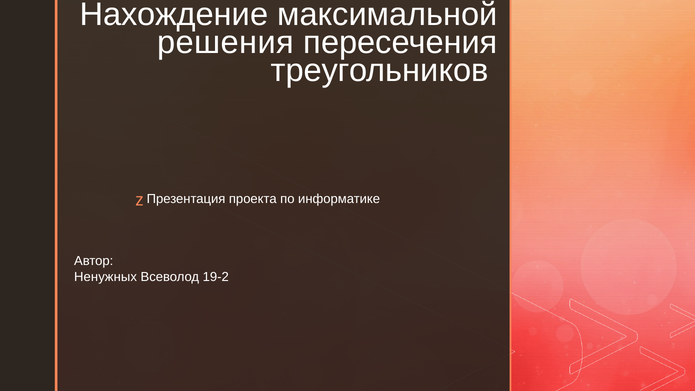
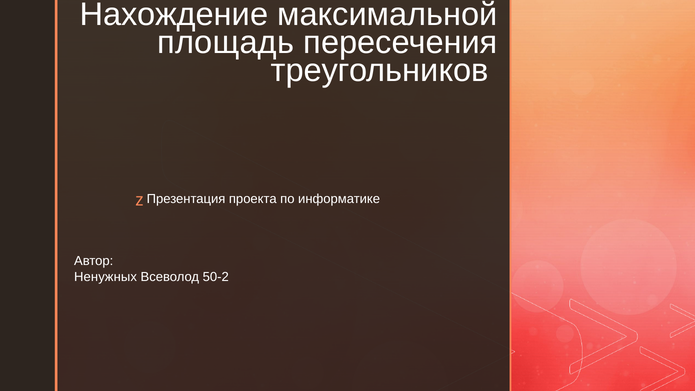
решения: решения -> площадь
19-2: 19-2 -> 50-2
